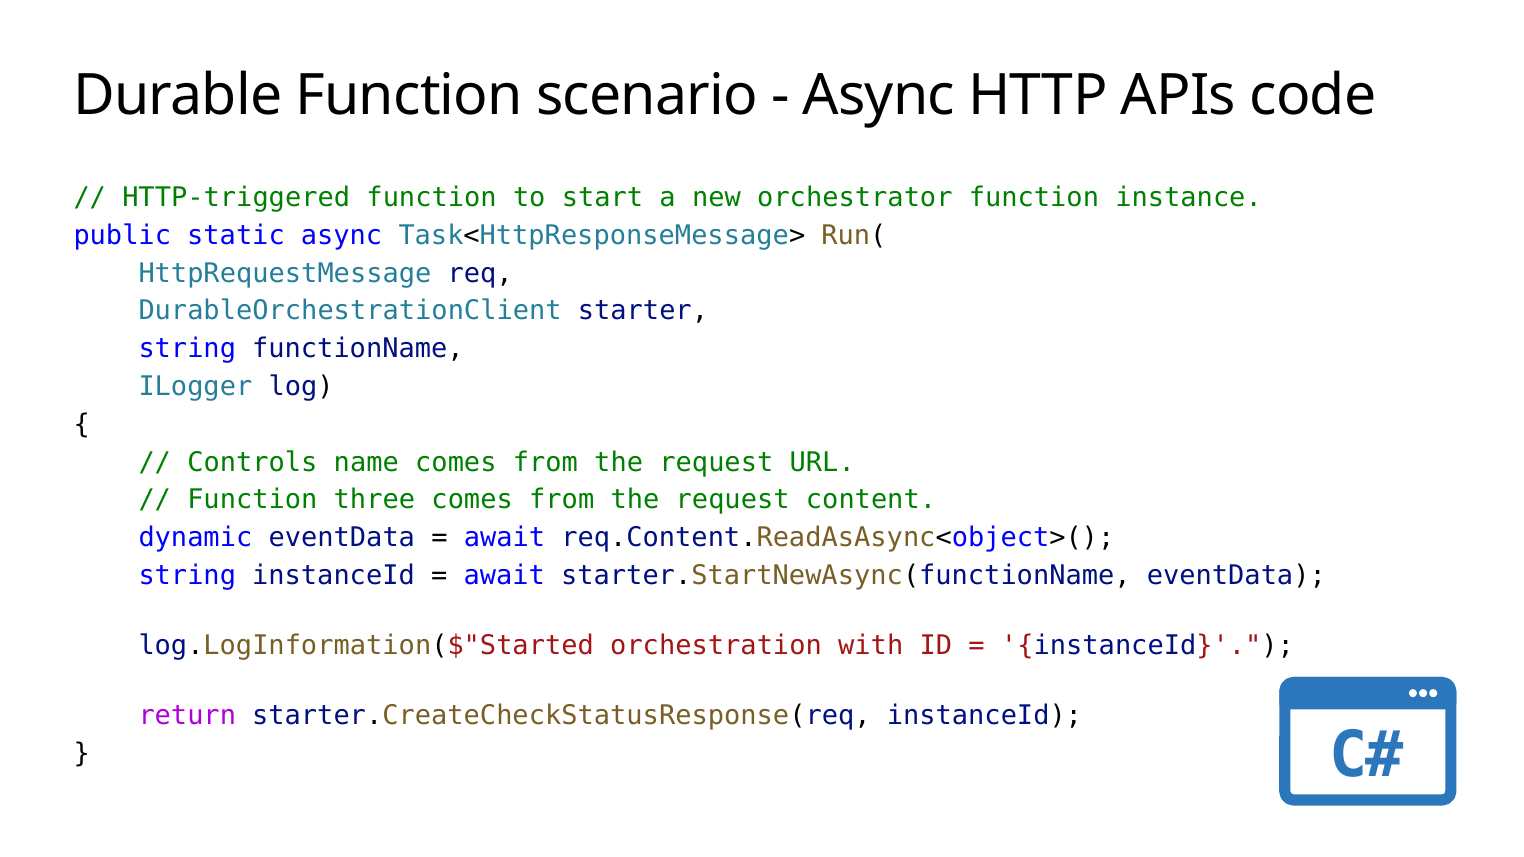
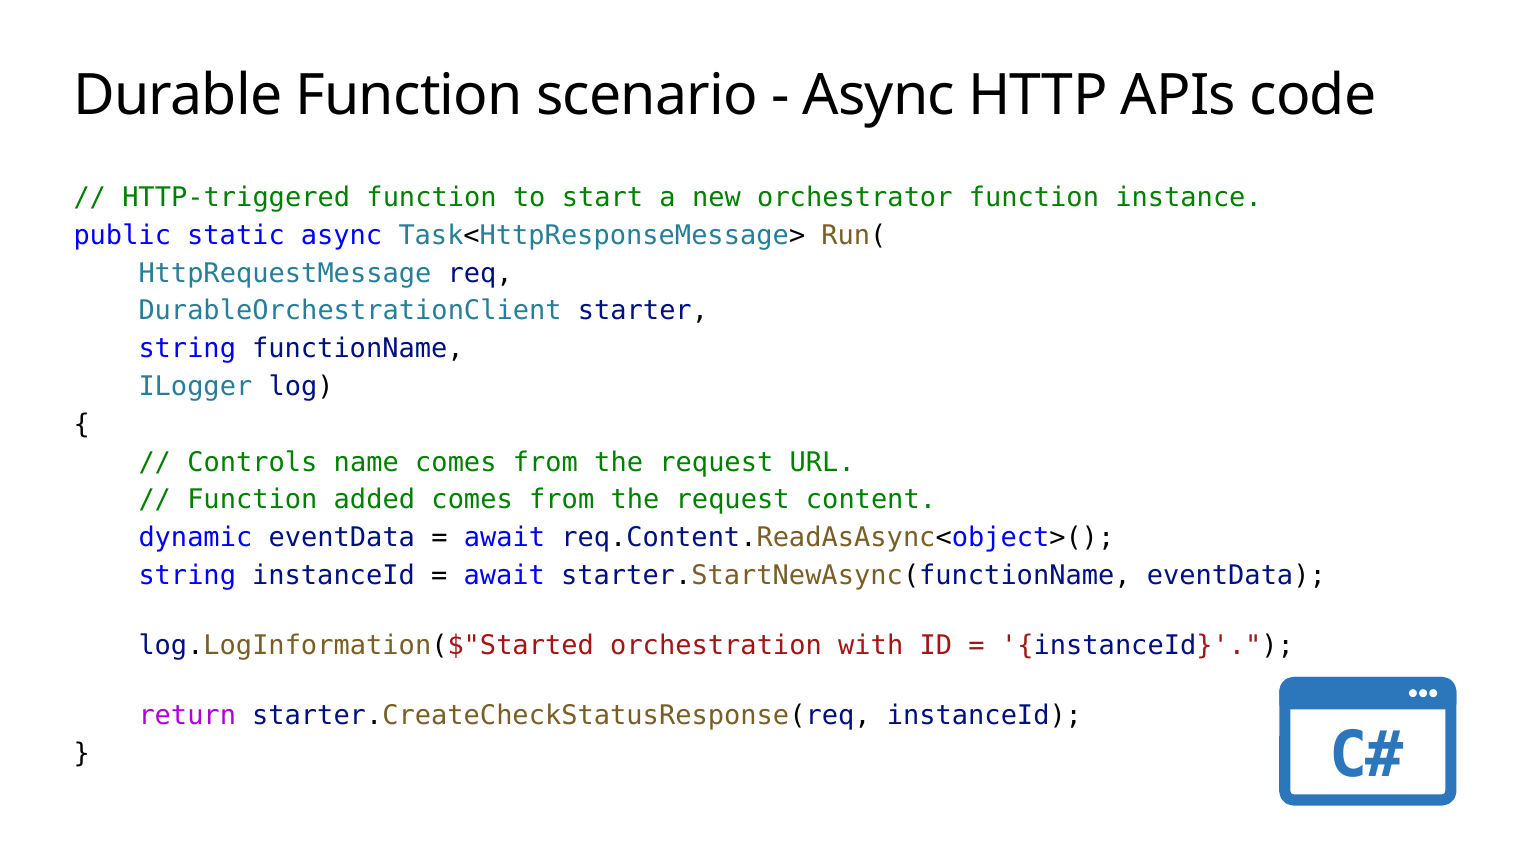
three: three -> added
